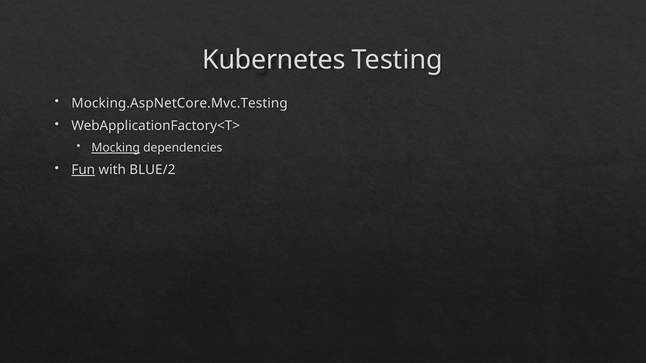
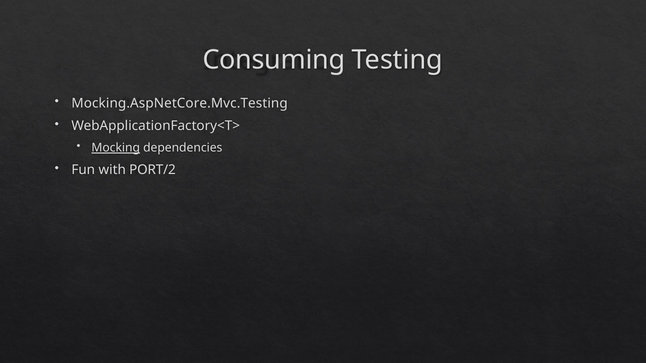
Kubernetes: Kubernetes -> Consuming
Fun underline: present -> none
BLUE/2: BLUE/2 -> PORT/2
